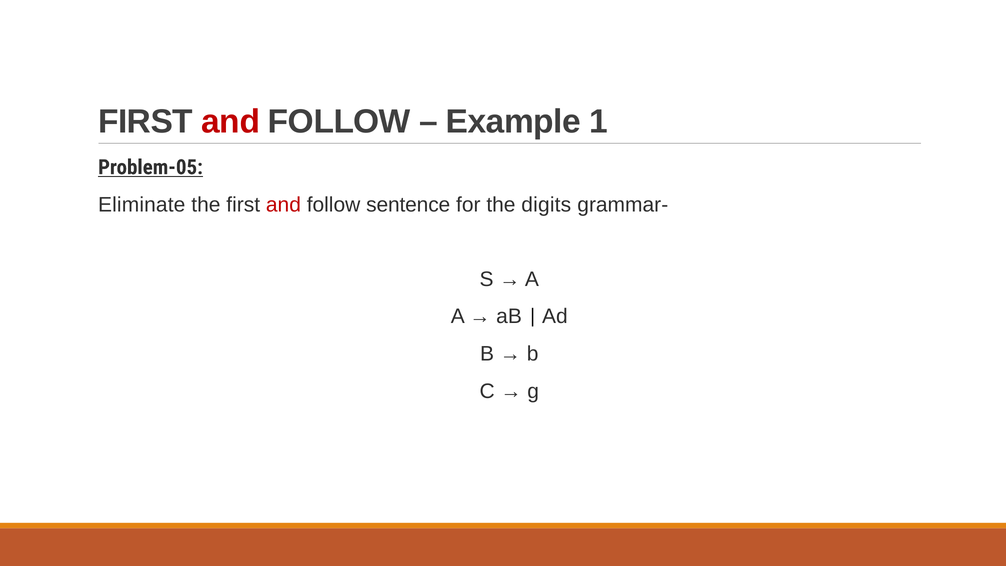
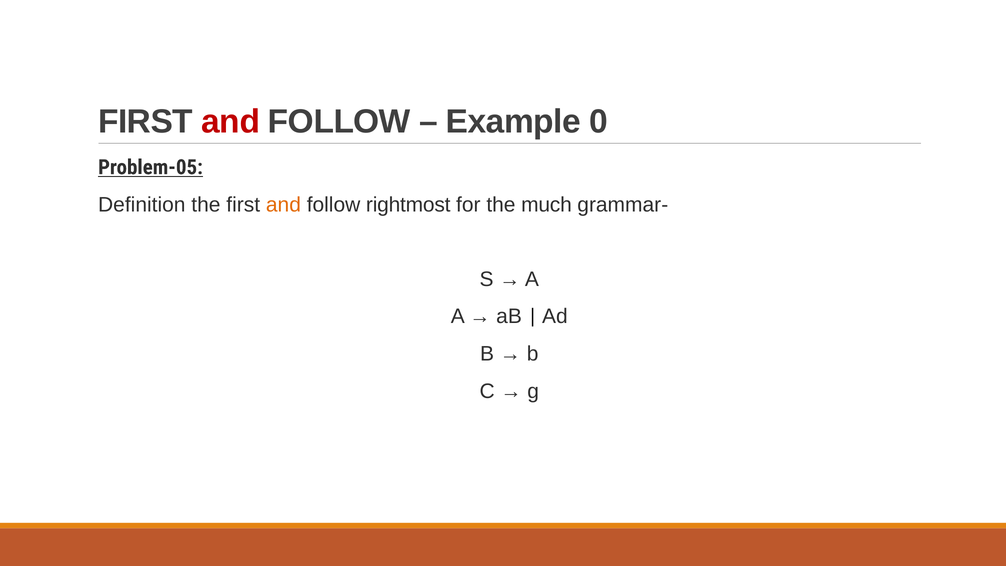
1: 1 -> 0
Eliminate: Eliminate -> Definition
and at (283, 205) colour: red -> orange
sentence: sentence -> rightmost
digits: digits -> much
